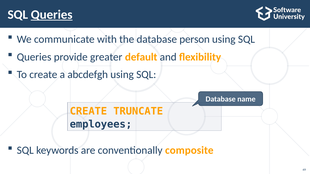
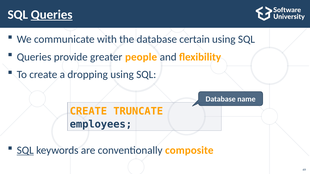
person: person -> certain
default: default -> people
abcdefgh: abcdefgh -> dropping
SQL at (25, 151) underline: none -> present
